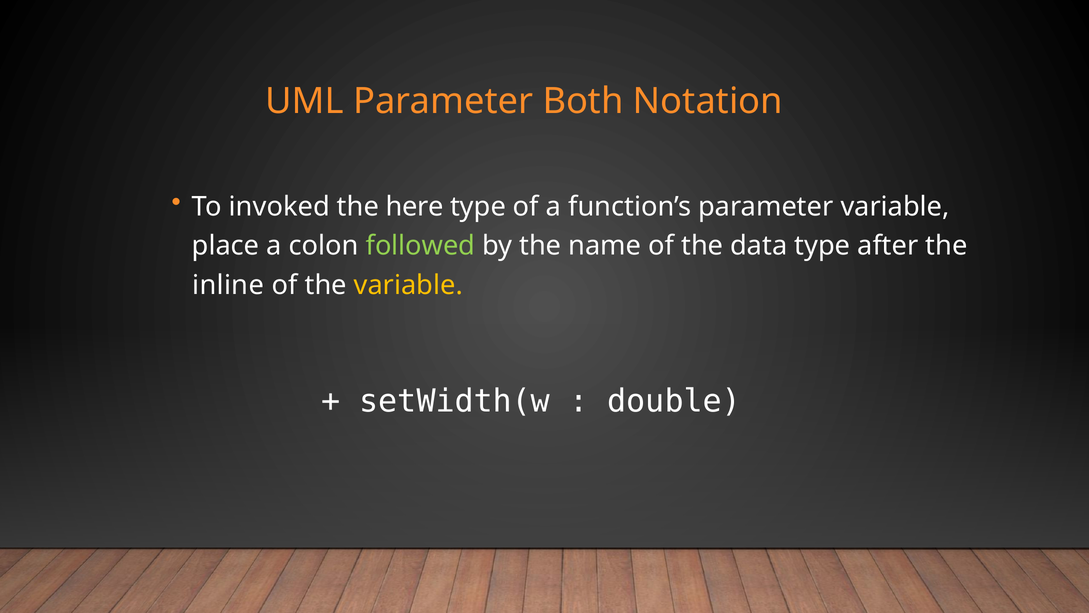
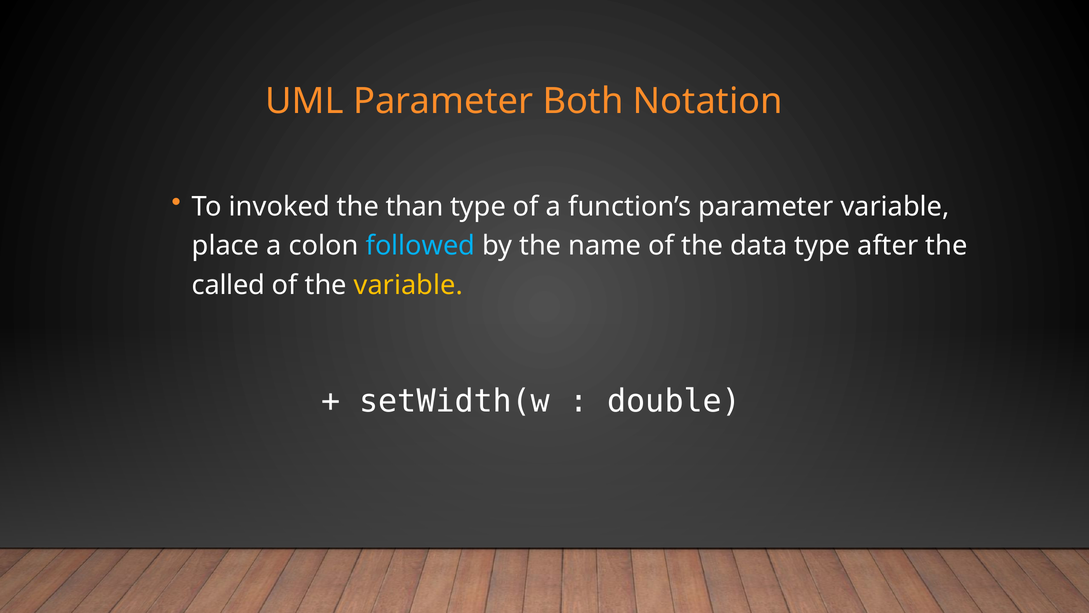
here: here -> than
followed colour: light green -> light blue
inline: inline -> called
